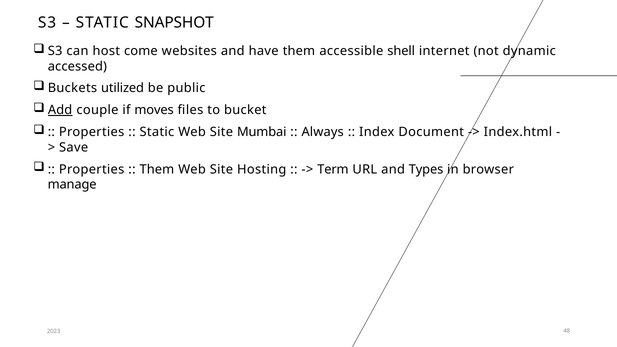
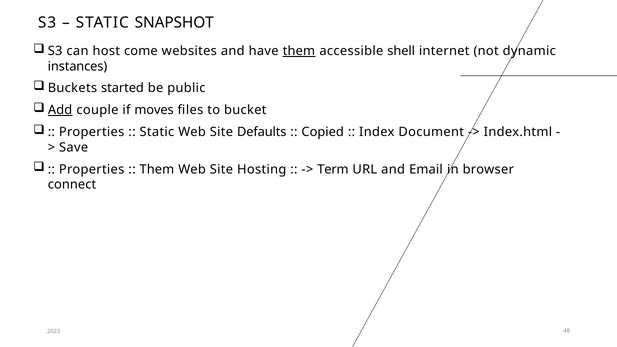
them at (299, 51) underline: none -> present
accessed: accessed -> instances
utilized: utilized -> started
Mumbai: Mumbai -> Defaults
Always: Always -> Copied
Types: Types -> Email
manage: manage -> connect
